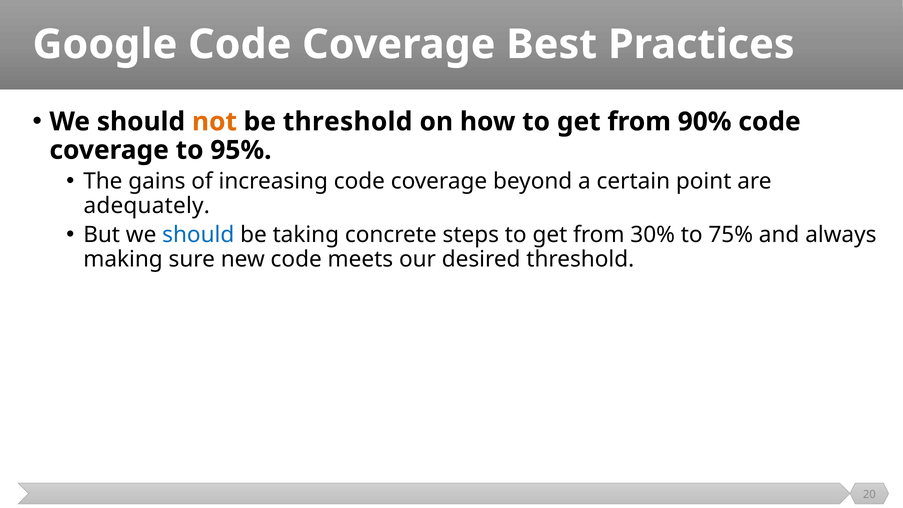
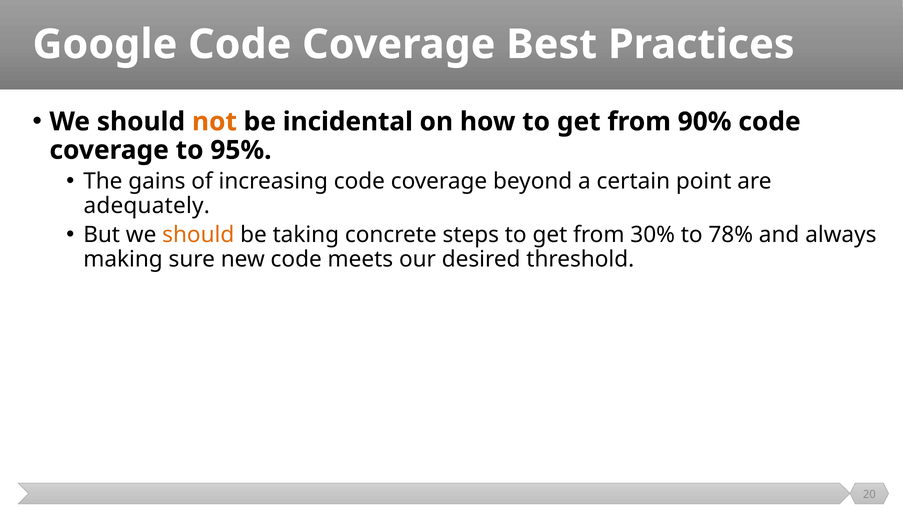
be threshold: threshold -> incidental
should at (198, 235) colour: blue -> orange
75%: 75% -> 78%
